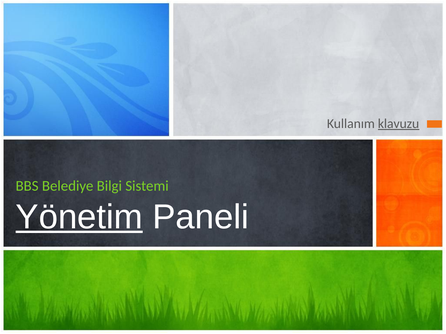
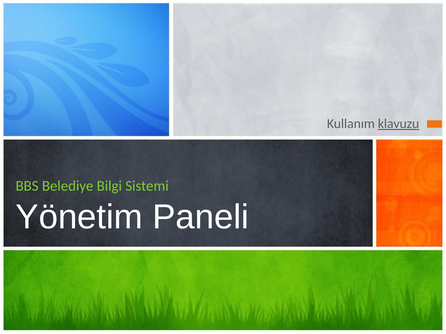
Yönetim underline: present -> none
